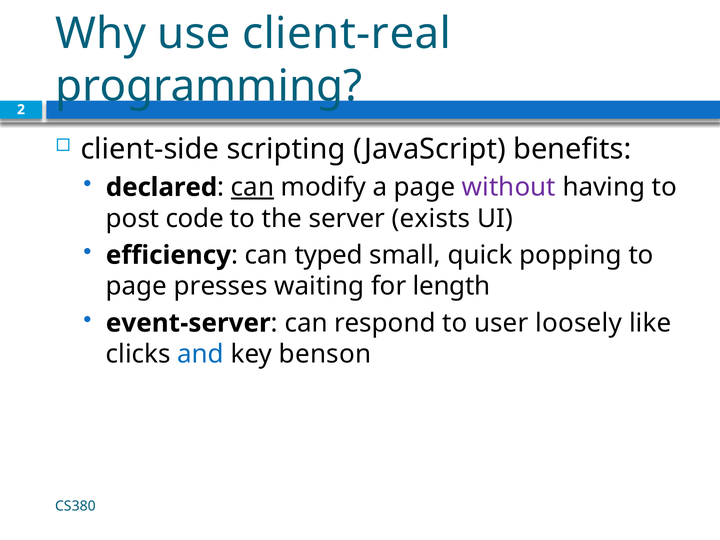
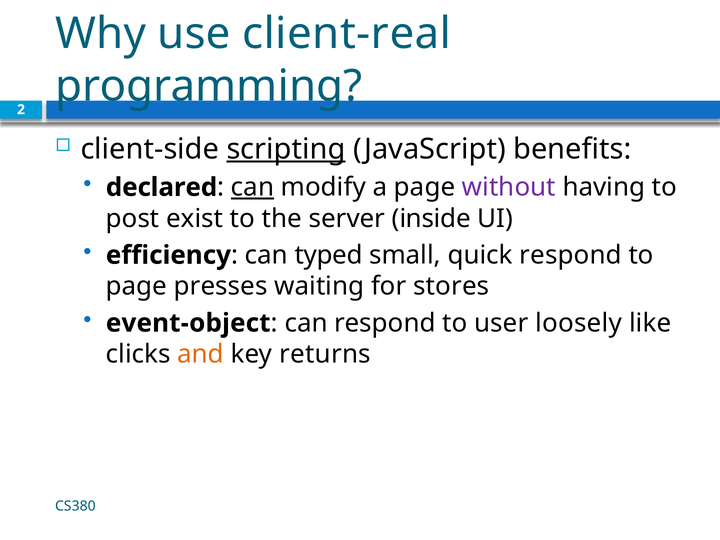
scripting underline: none -> present
code: code -> exist
exists: exists -> inside
quick popping: popping -> respond
length: length -> stores
event-server: event-server -> event-object
and colour: blue -> orange
benson: benson -> returns
